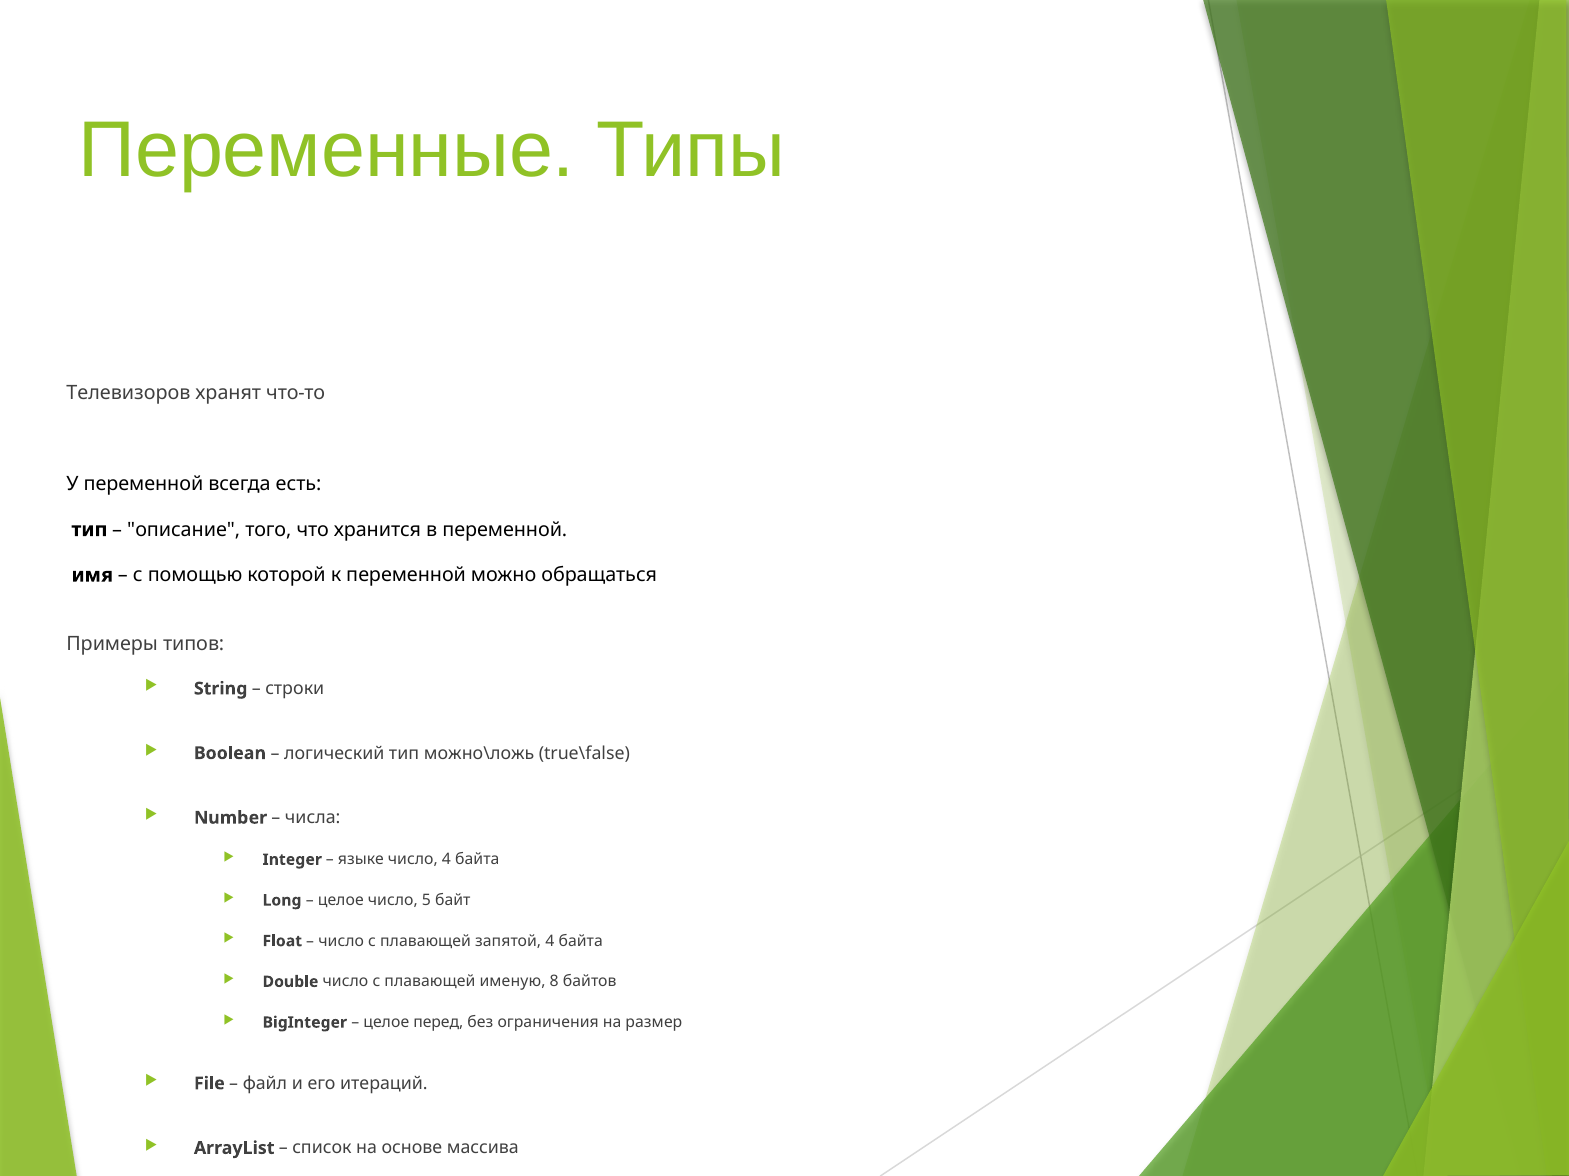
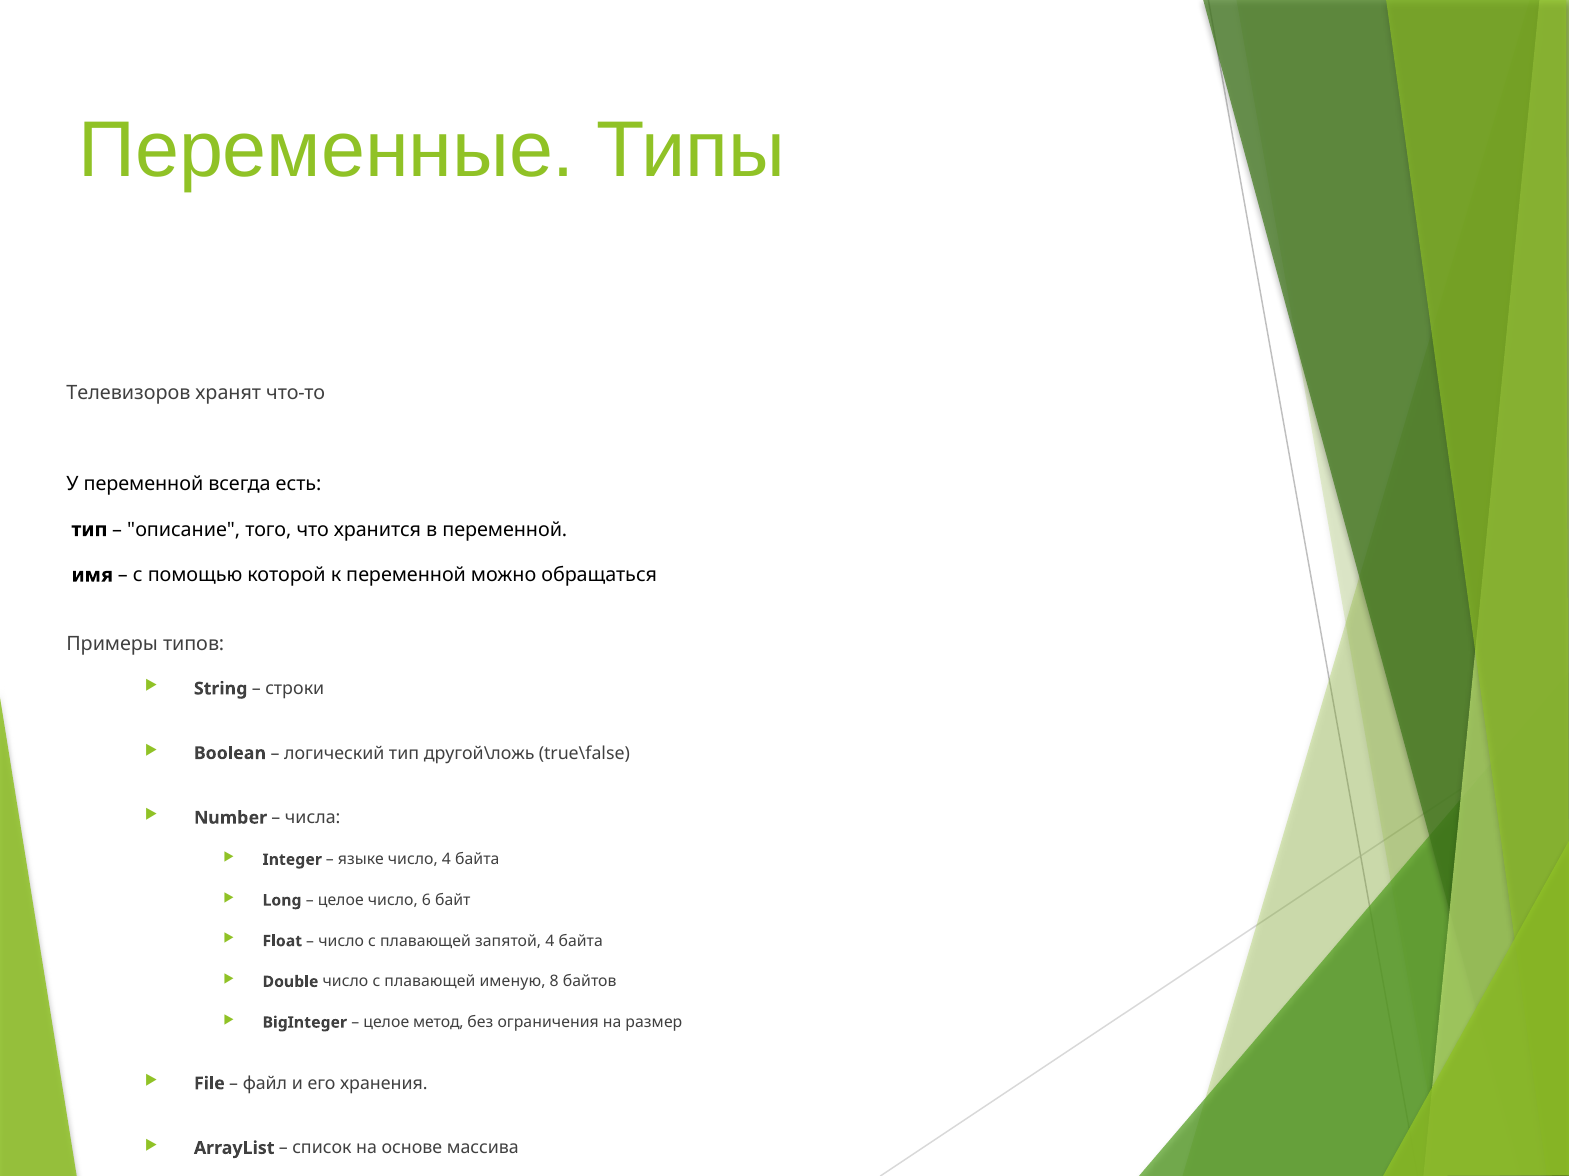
можно\ложь: можно\ложь -> другой\ложь
5: 5 -> 6
перед: перед -> метод
итераций: итераций -> хранения
